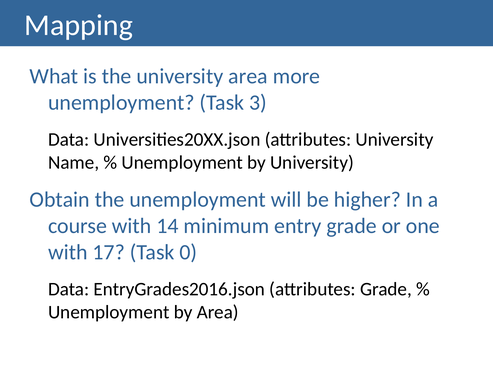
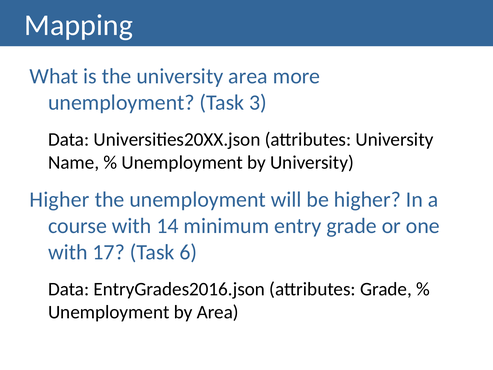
Obtain at (60, 199): Obtain -> Higher
0: 0 -> 6
